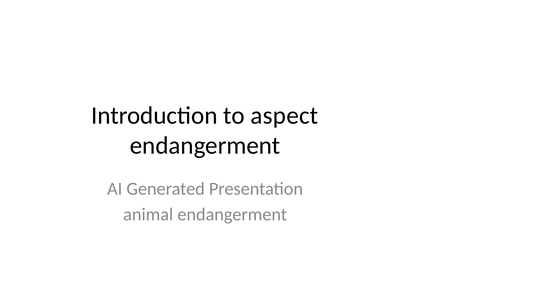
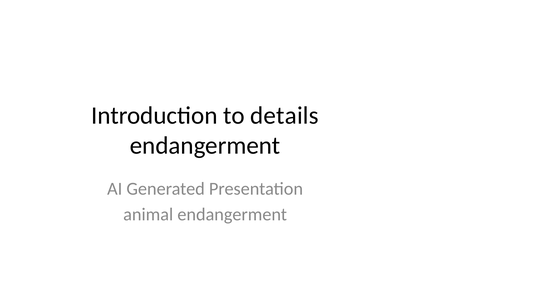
aspect: aspect -> details
